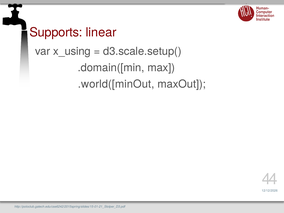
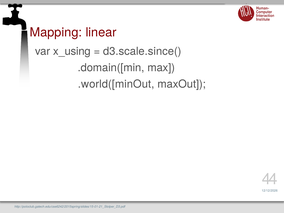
Supports: Supports -> Mapping
d3.scale.setup(: d3.scale.setup( -> d3.scale.since(
